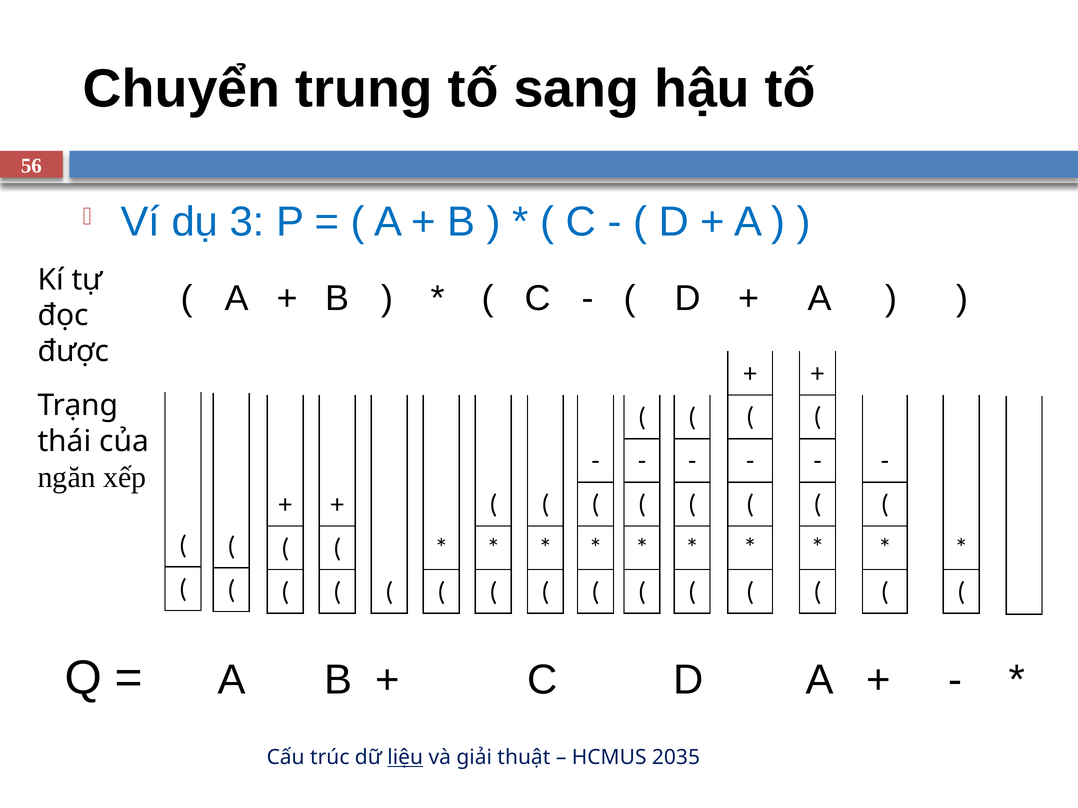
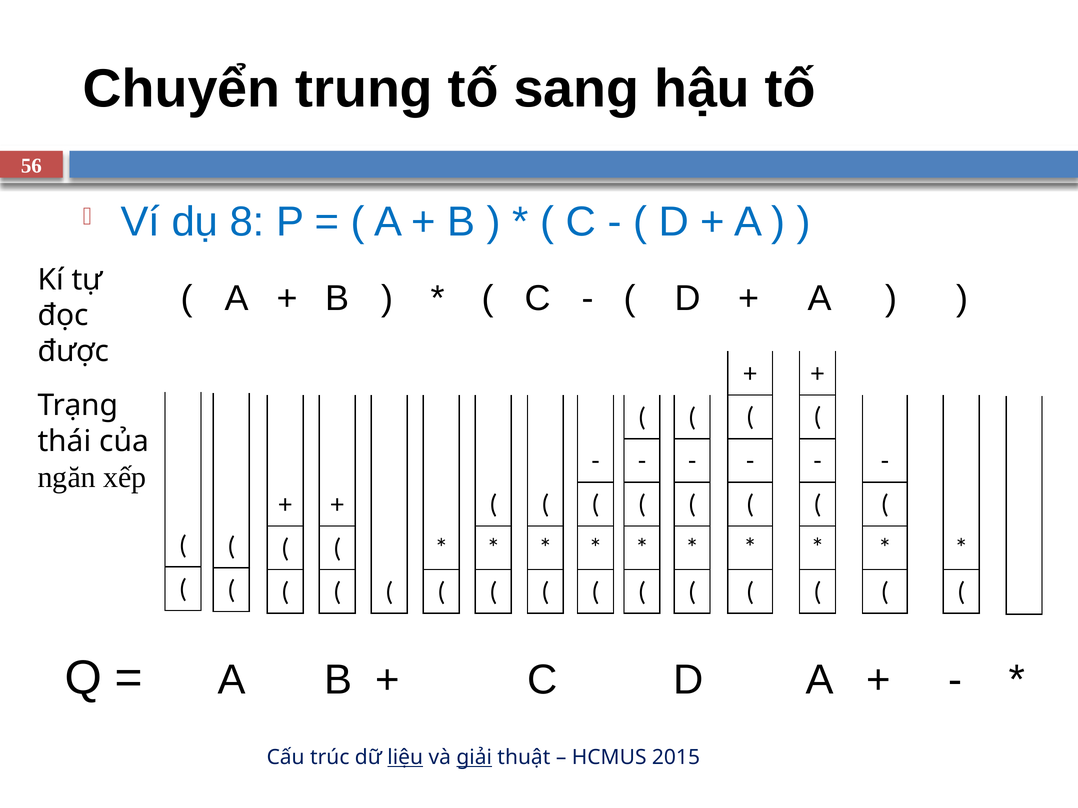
3: 3 -> 8
giải underline: none -> present
2035: 2035 -> 2015
